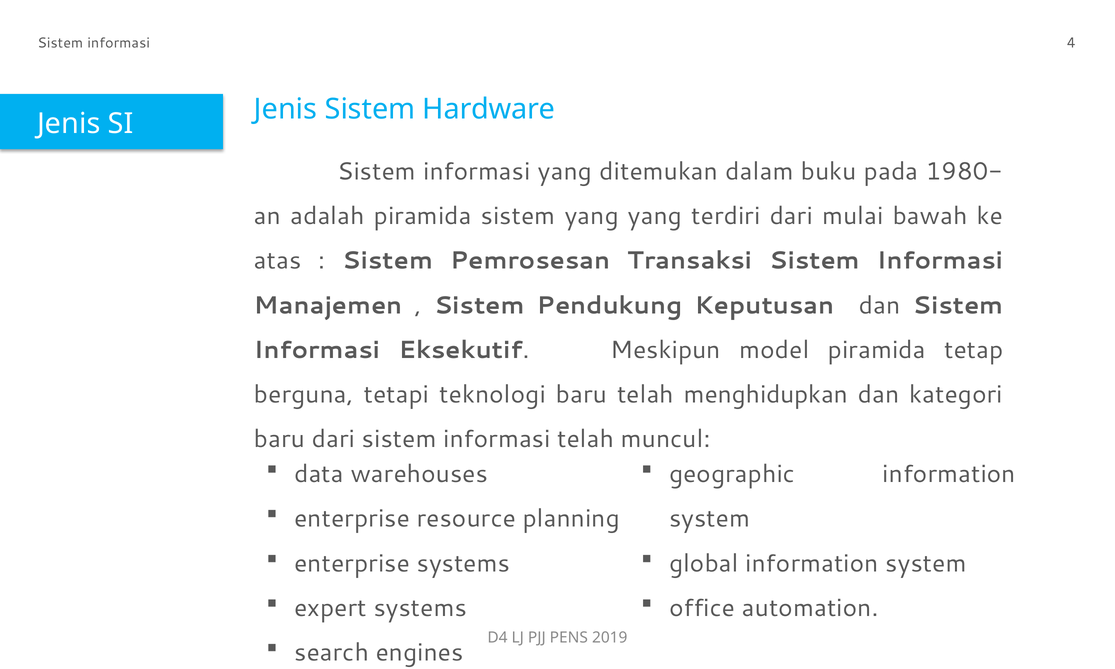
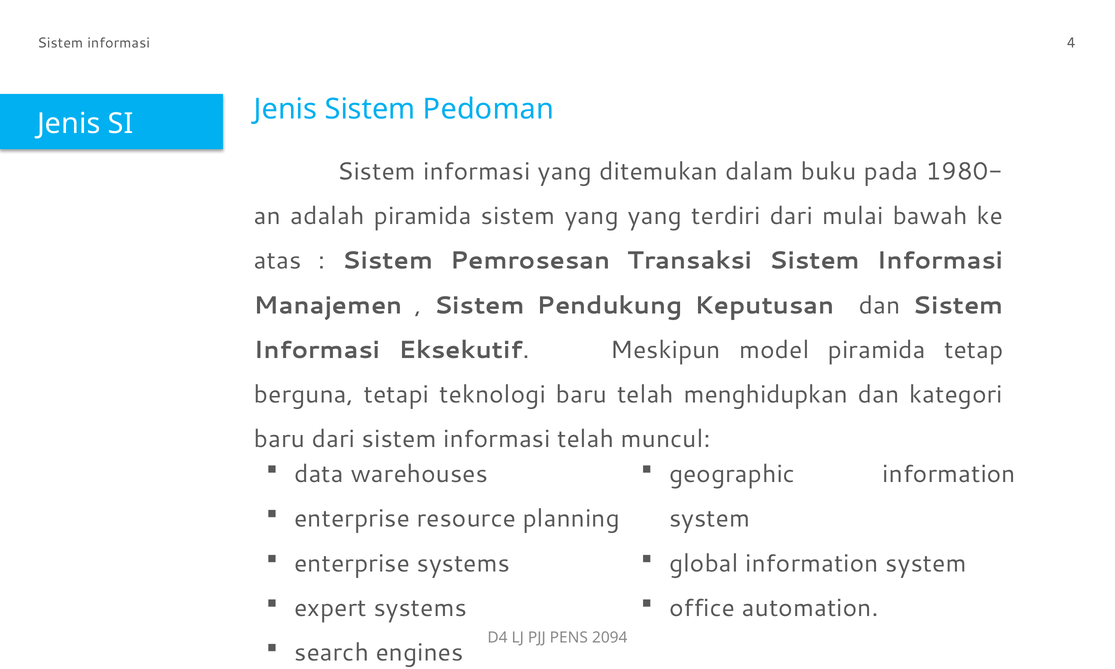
Hardware: Hardware -> Pedoman
2019: 2019 -> 2094
